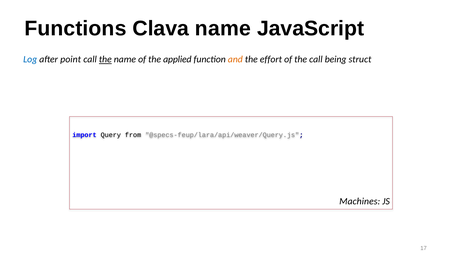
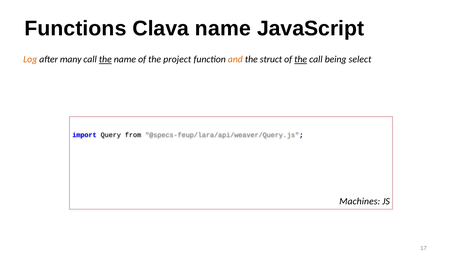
Log colour: blue -> orange
point: point -> many
applied: applied -> project
effort: effort -> struct
the at (301, 59) underline: none -> present
struct: struct -> select
